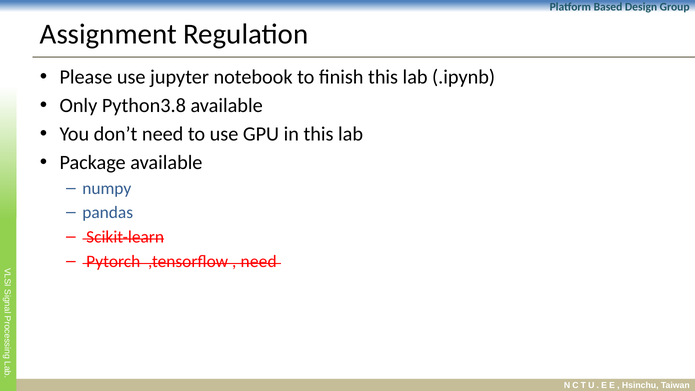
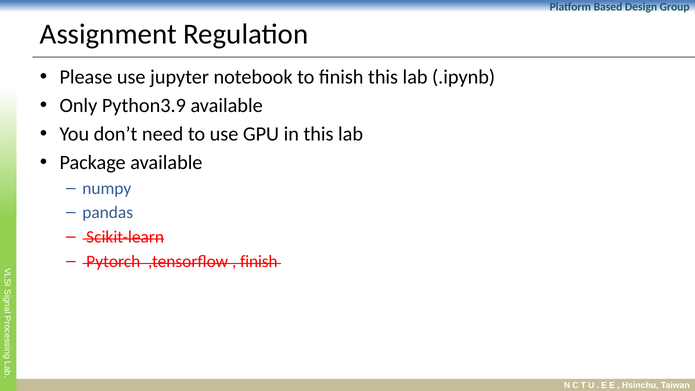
Python3.8: Python3.8 -> Python3.9
need at (259, 261): need -> finish
